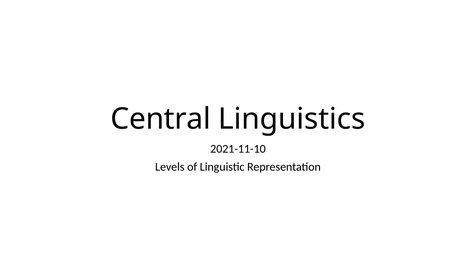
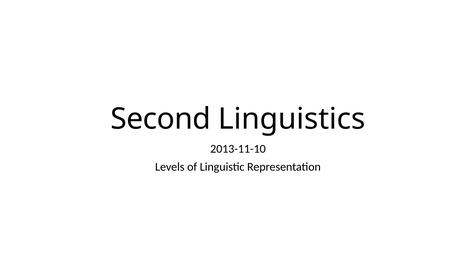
Central: Central -> Second
2021-11-10: 2021-11-10 -> 2013-11-10
